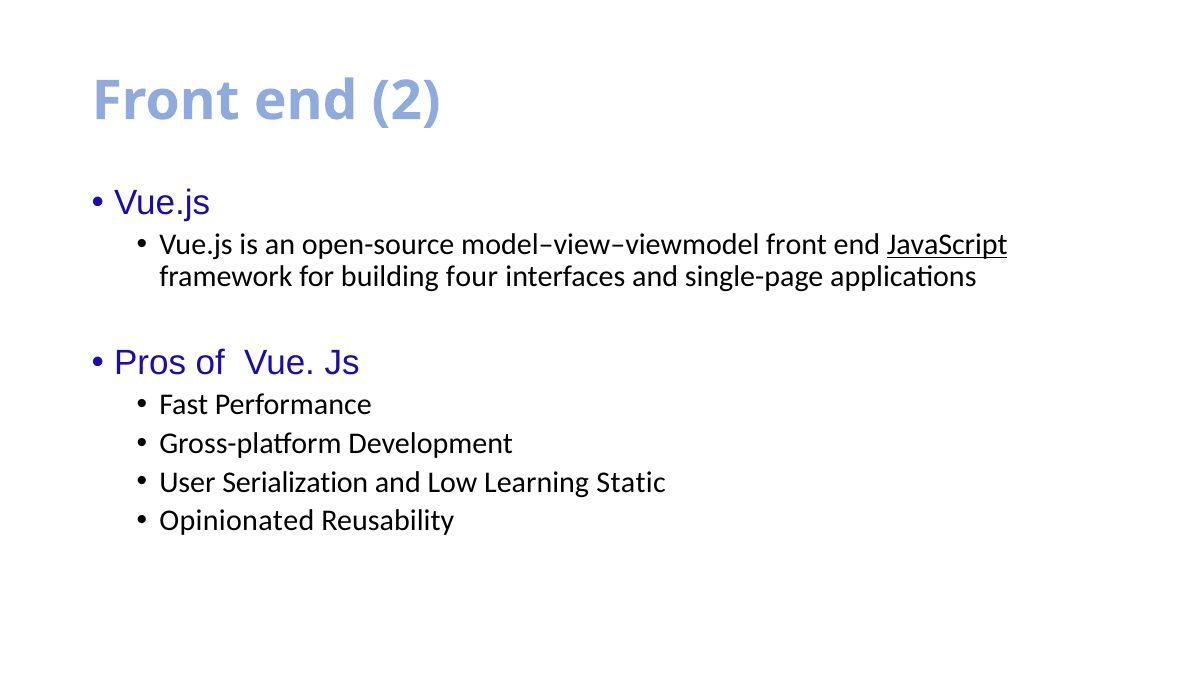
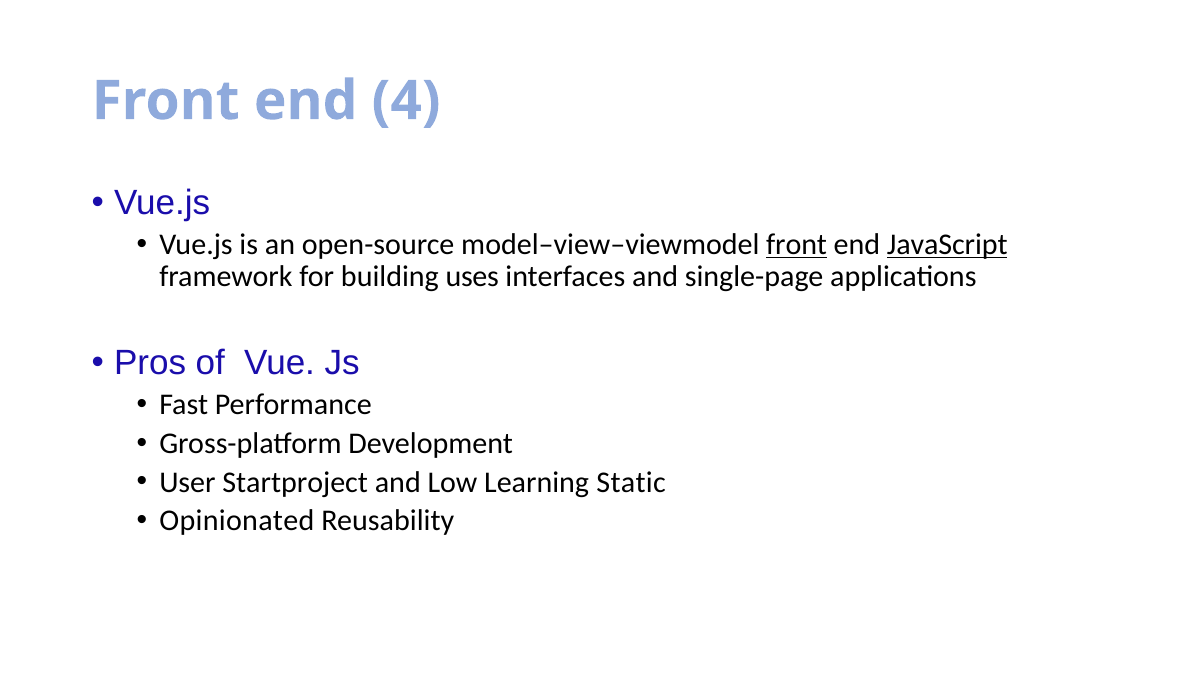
2: 2 -> 4
front at (797, 245) underline: none -> present
four: four -> uses
Serialization: Serialization -> Startproject
